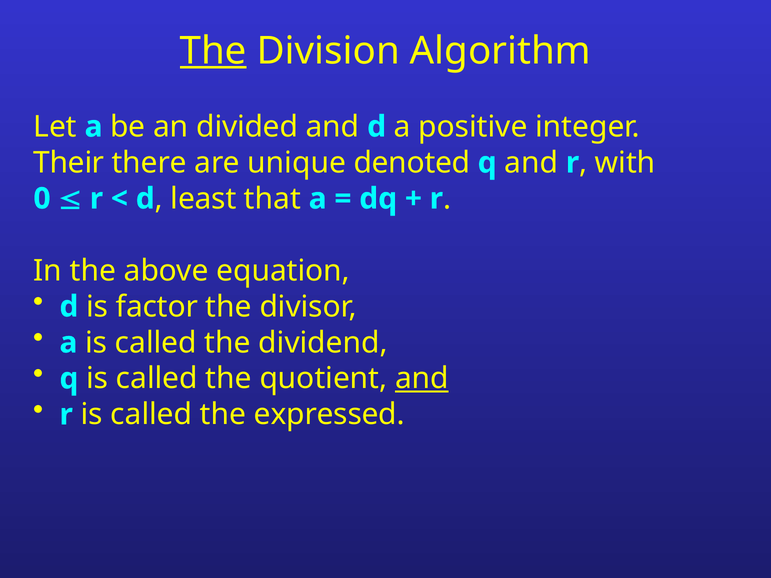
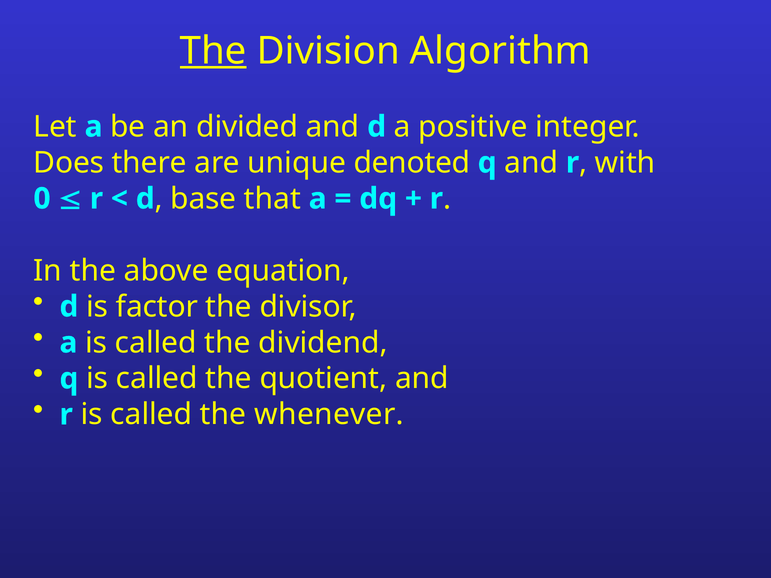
Their: Their -> Does
least: least -> base
and at (422, 379) underline: present -> none
expressed: expressed -> whenever
